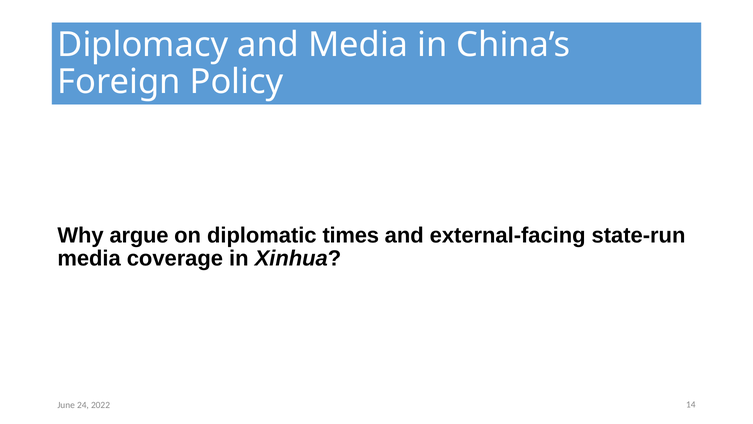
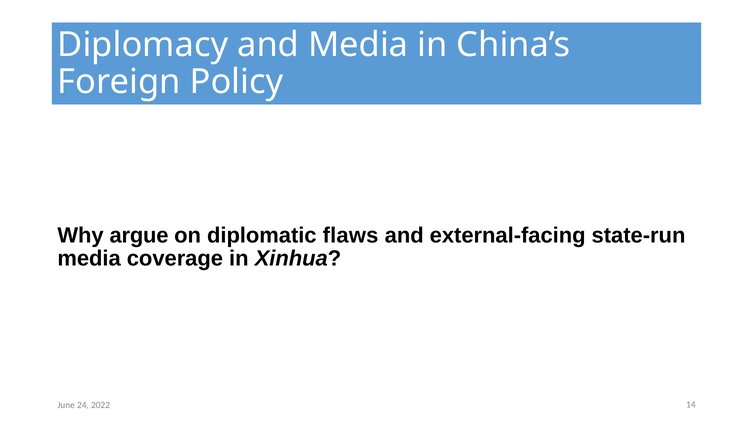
times: times -> flaws
